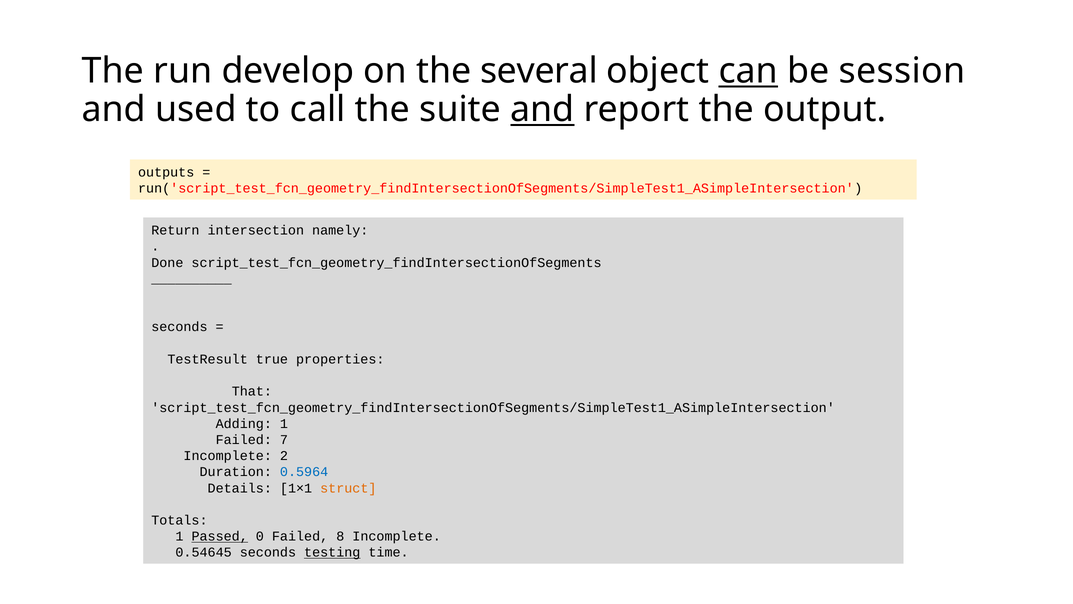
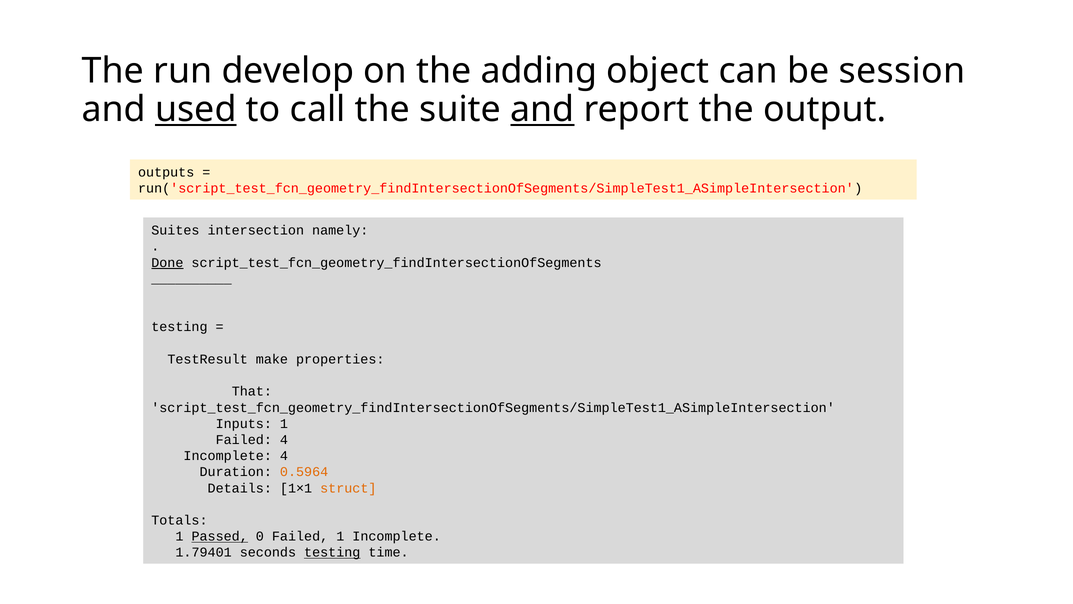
several: several -> adding
can underline: present -> none
used underline: none -> present
Return: Return -> Suites
Done underline: none -> present
seconds at (179, 327): seconds -> testing
true: true -> make
Adding: Adding -> Inputs
Failed 7: 7 -> 4
Incomplete 2: 2 -> 4
0.5964 colour: blue -> orange
Failed 8: 8 -> 1
0.54645: 0.54645 -> 1.79401
